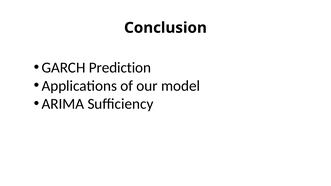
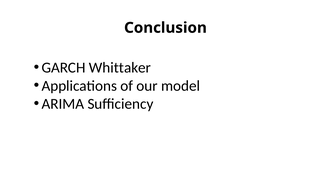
Prediction: Prediction -> Whittaker
